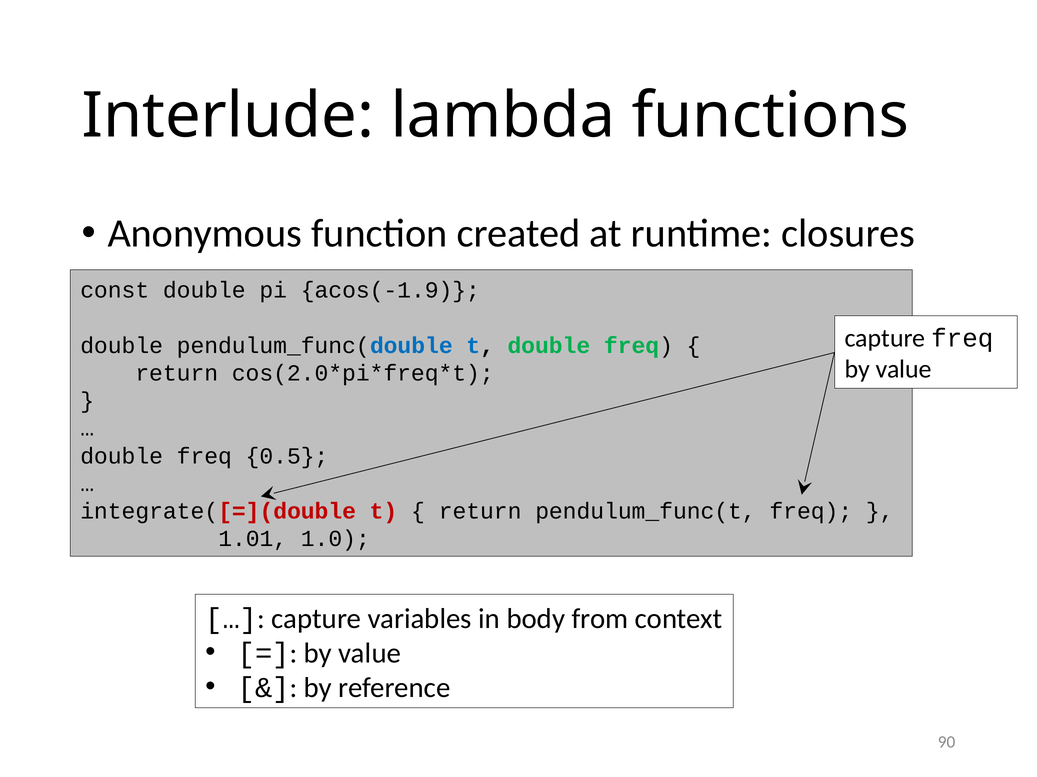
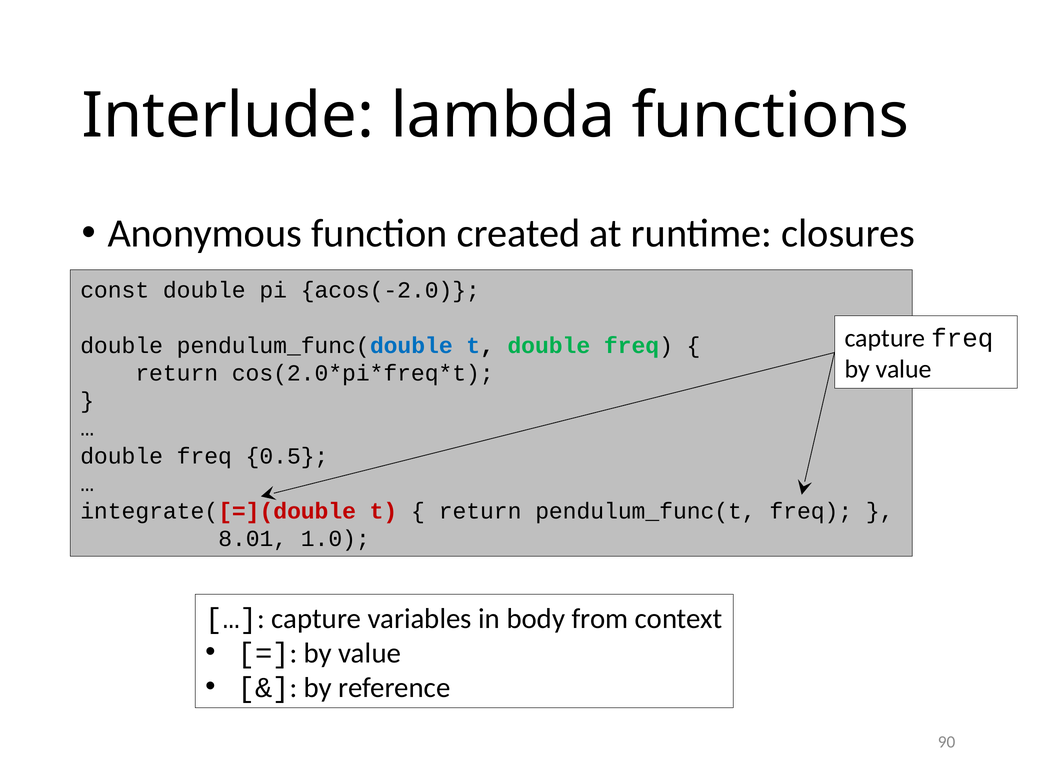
acos(-1.9: acos(-1.9 -> acos(-2.0
1.01: 1.01 -> 8.01
